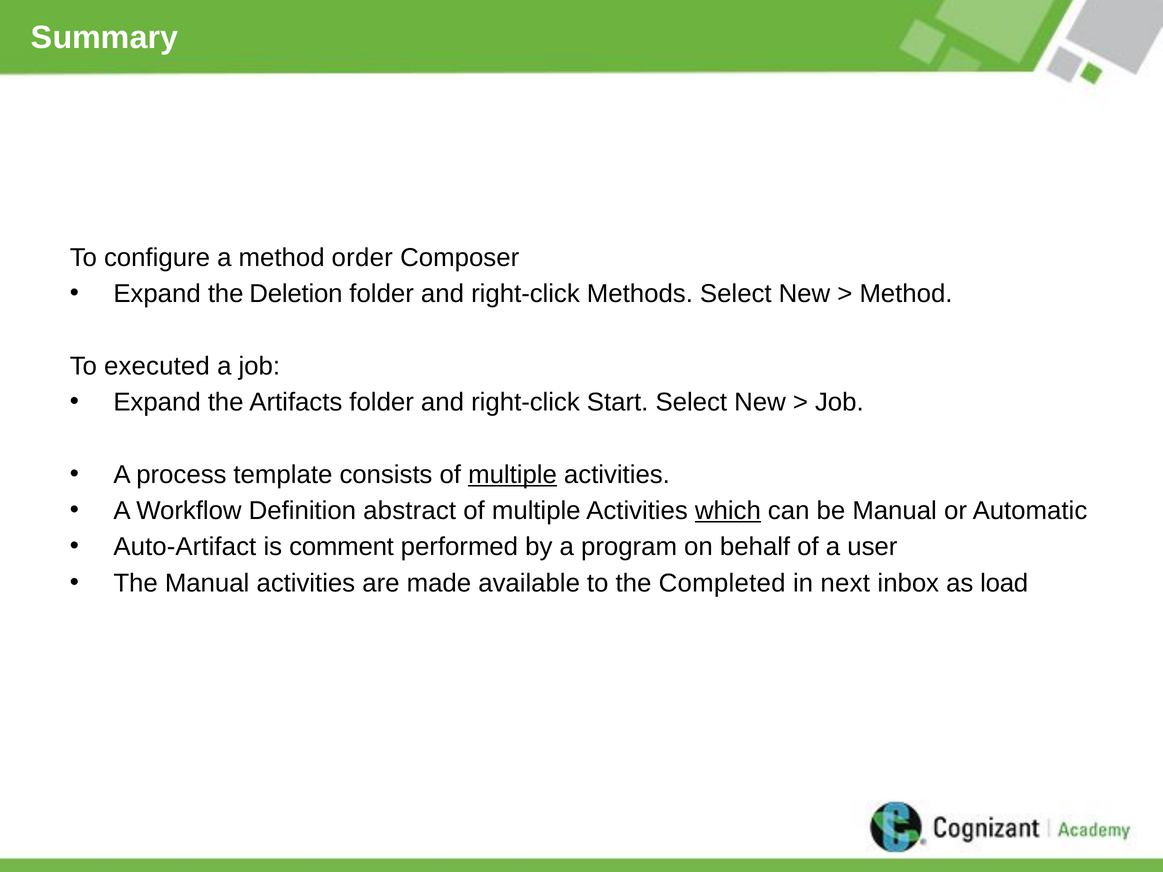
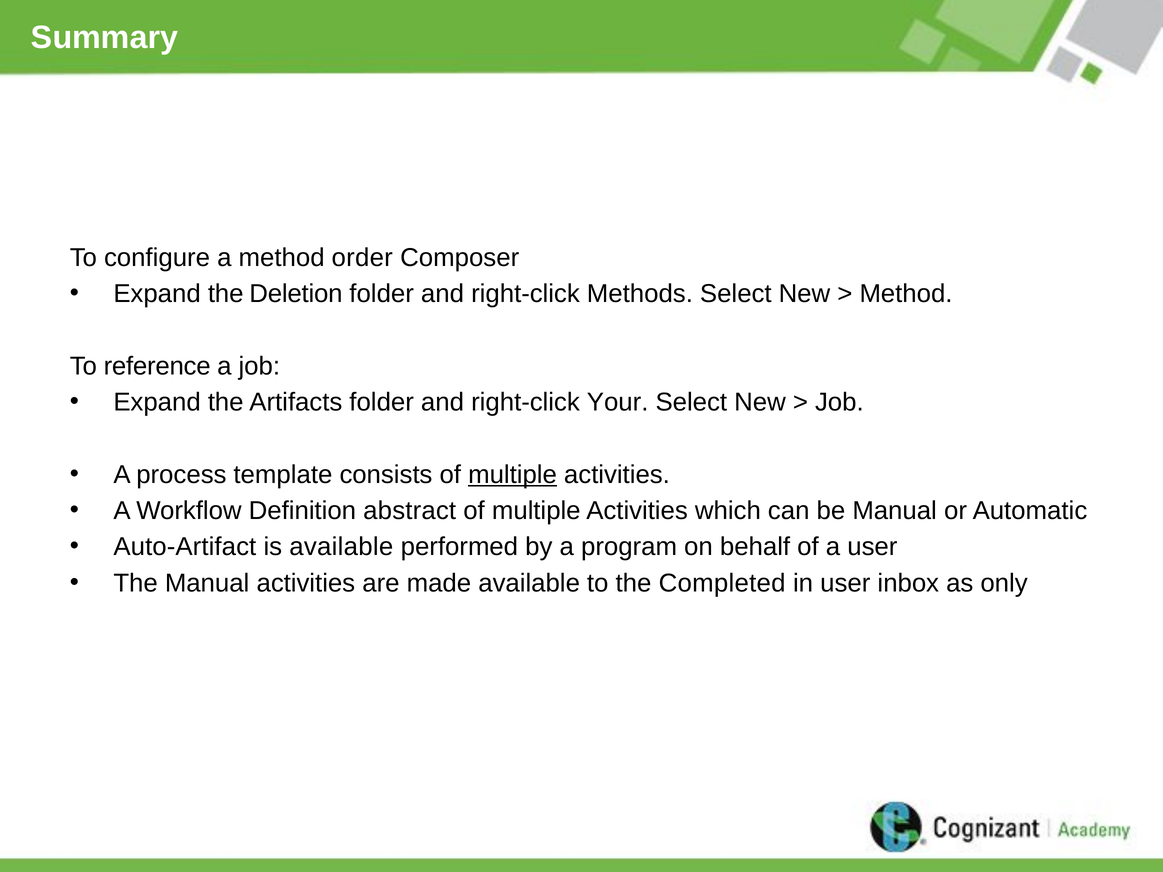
executed: executed -> reference
Start: Start -> Your
which underline: present -> none
is comment: comment -> available
in next: next -> user
load: load -> only
